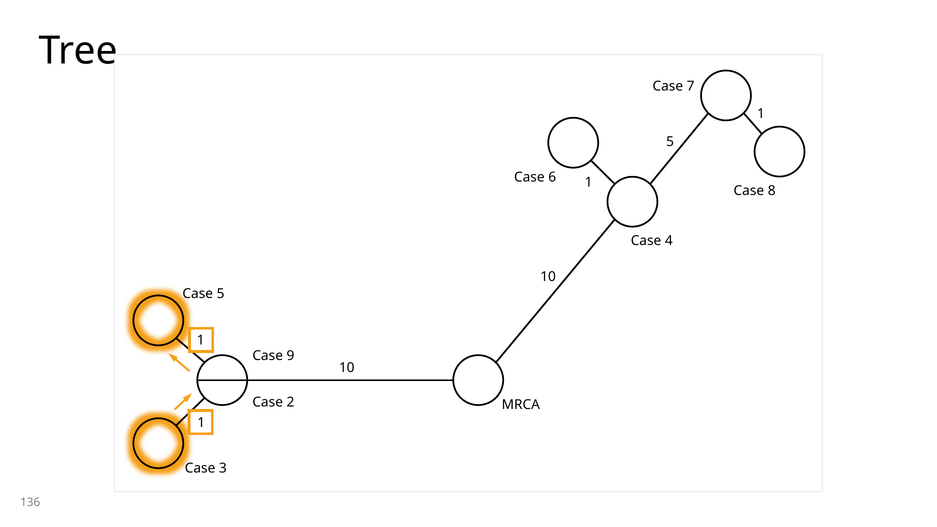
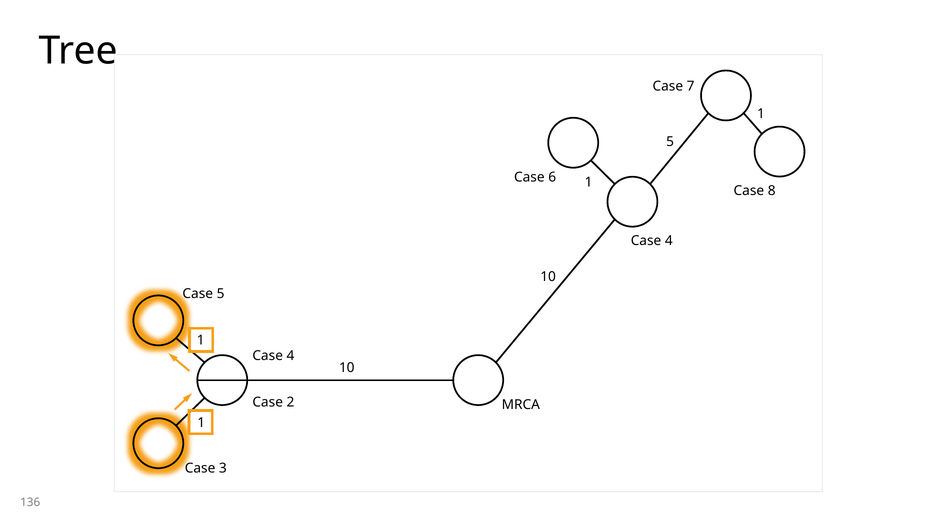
9 at (290, 356): 9 -> 4
